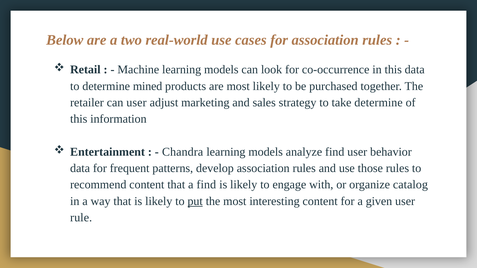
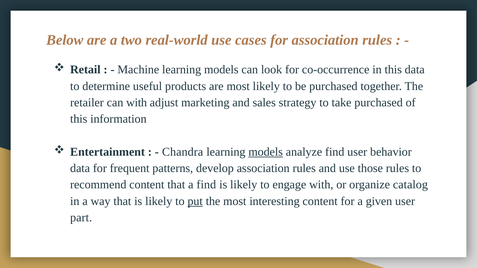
mined: mined -> useful
can user: user -> with
take determine: determine -> purchased
models at (266, 152) underline: none -> present
rule: rule -> part
